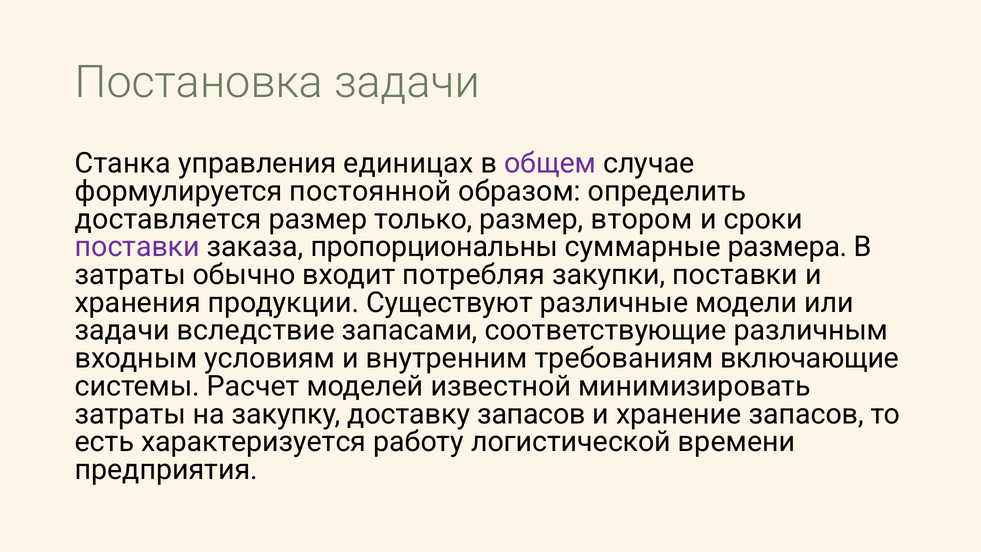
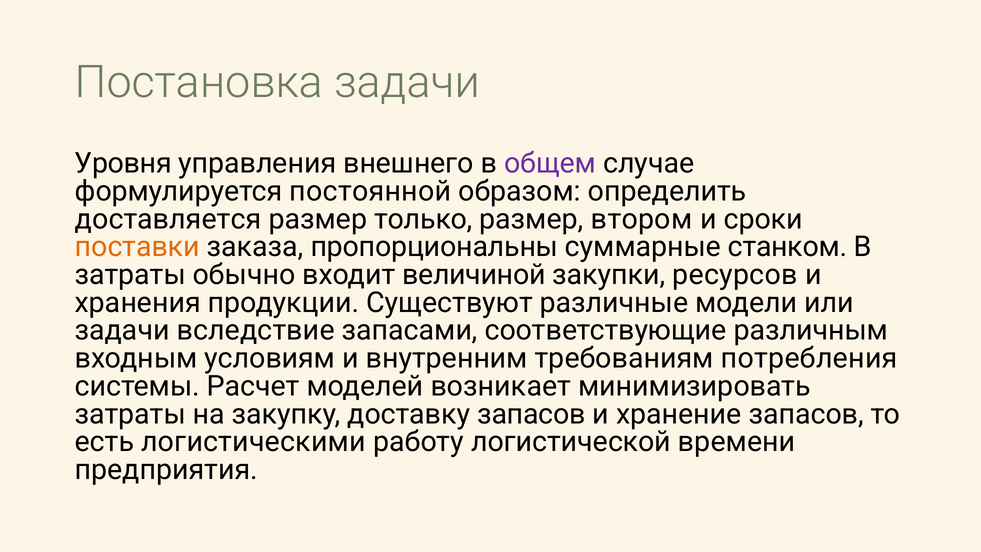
Станка: Станка -> Уровня
единицах: единицах -> внешнего
поставки at (137, 247) colour: purple -> orange
размера: размера -> станком
потребляя: потребляя -> величиной
закупки поставки: поставки -> ресурсов
включающие: включающие -> потребления
известной: известной -> возникает
характеризуется: характеризуется -> логистическими
